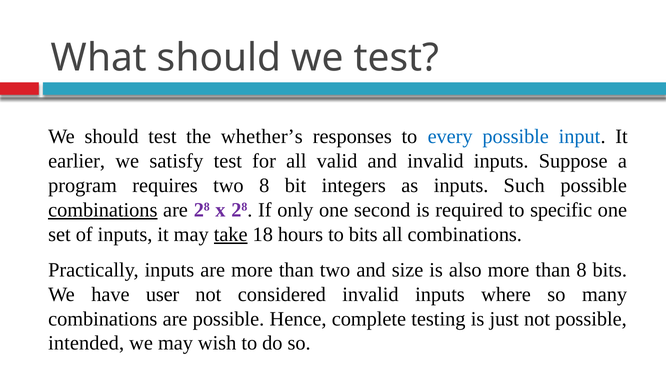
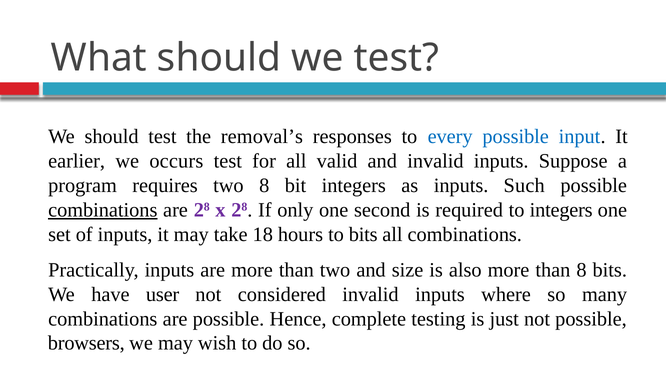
whether’s: whether’s -> removal’s
satisfy: satisfy -> occurs
to specific: specific -> integers
take underline: present -> none
intended: intended -> browsers
